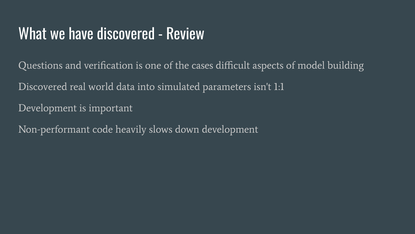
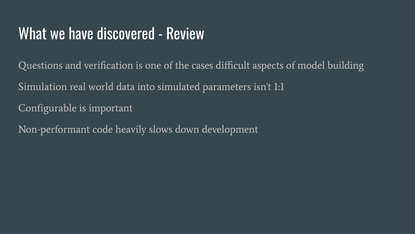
Discovered at (43, 86): Discovered -> Simulation
Development at (48, 108): Development -> Configurable
